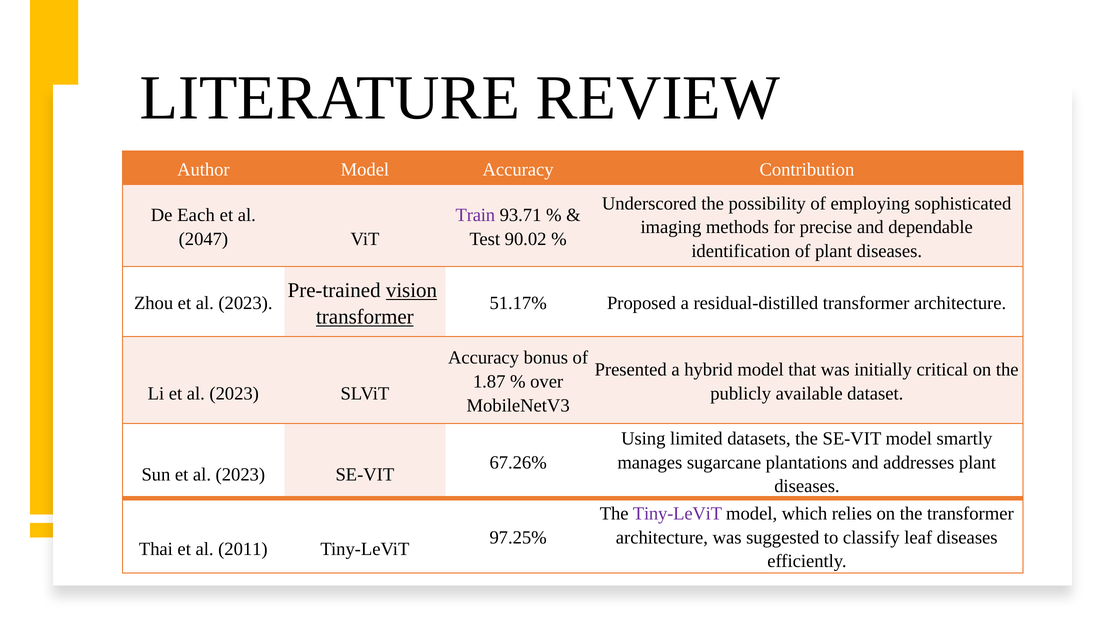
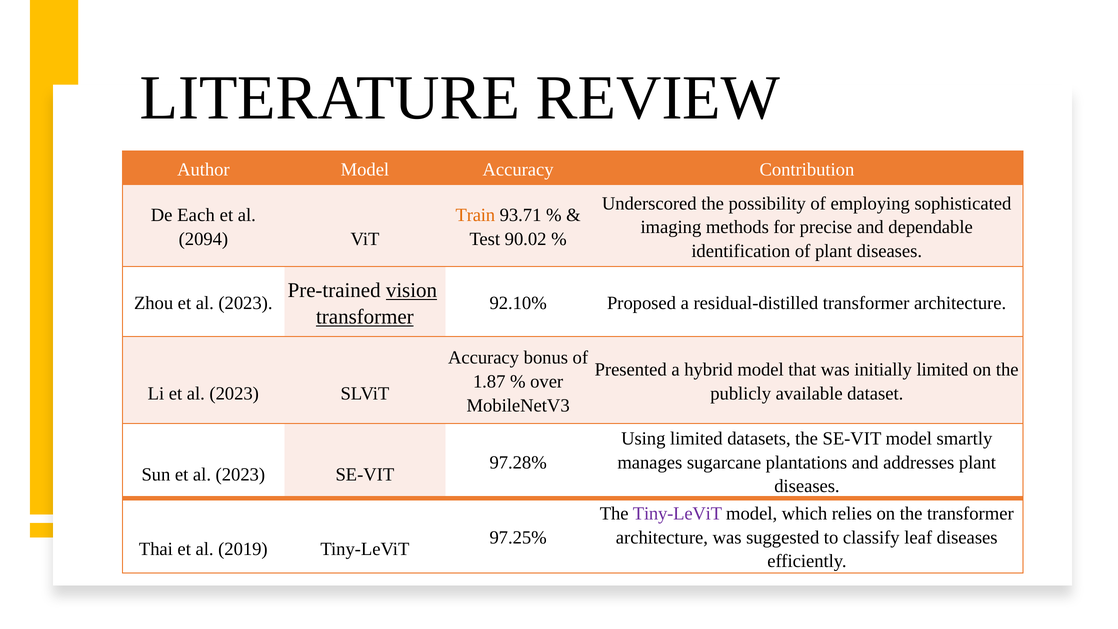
Train colour: purple -> orange
2047: 2047 -> 2094
51.17%: 51.17% -> 92.10%
initially critical: critical -> limited
67.26%: 67.26% -> 97.28%
2011: 2011 -> 2019
